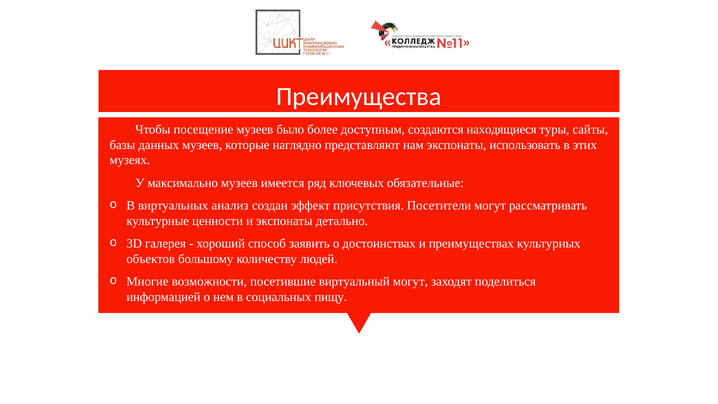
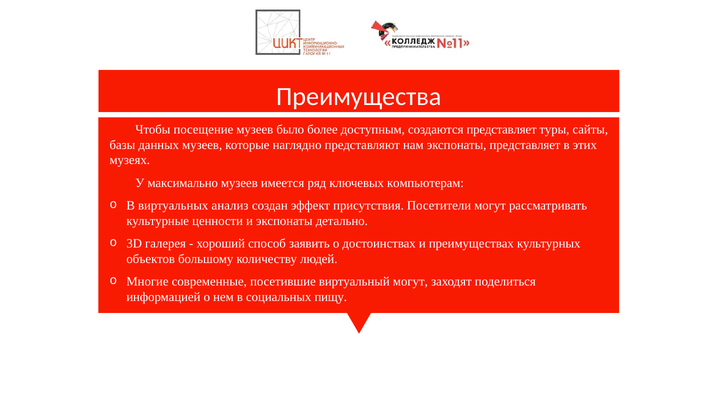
создаются находящиеся: находящиеся -> представляет
экспонаты использовать: использовать -> представляет
обязательные: обязательные -> компьютерам
возможности: возможности -> современные
